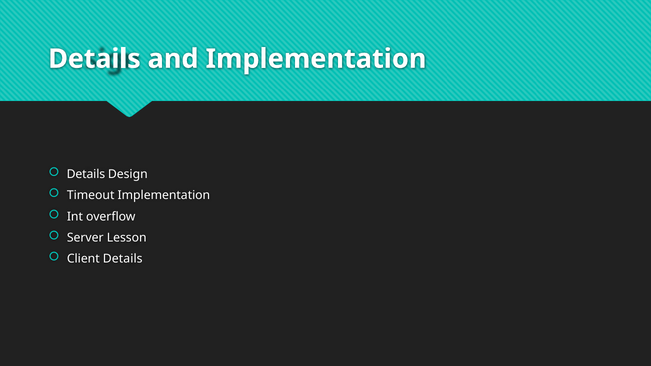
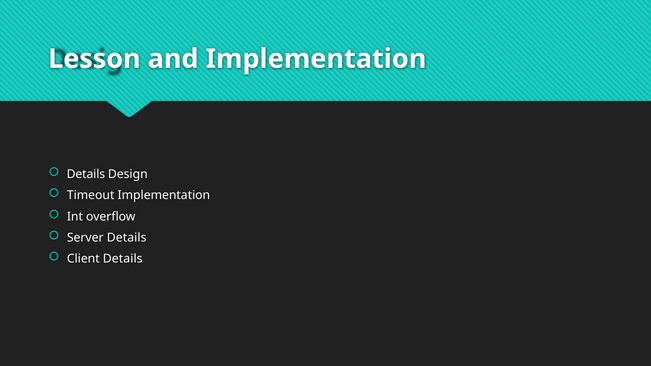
Details at (94, 59): Details -> Lesson
Server Lesson: Lesson -> Details
